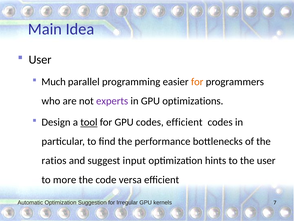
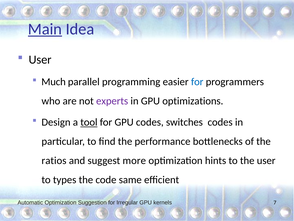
Main underline: none -> present
for at (197, 82) colour: orange -> blue
codes efficient: efficient -> switches
input: input -> more
more: more -> types
versa: versa -> same
